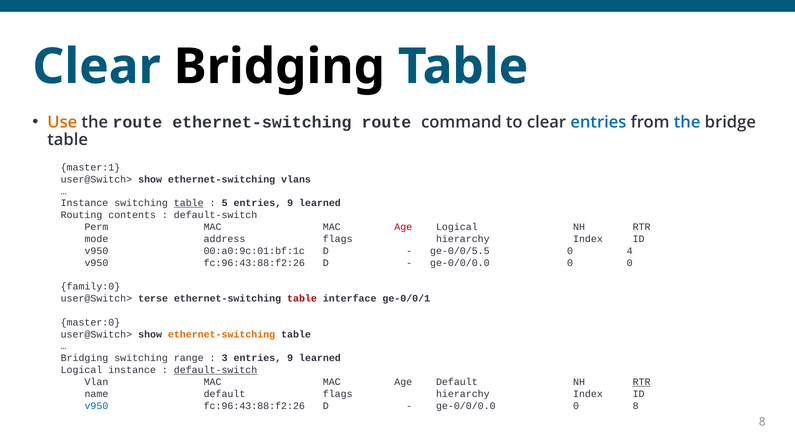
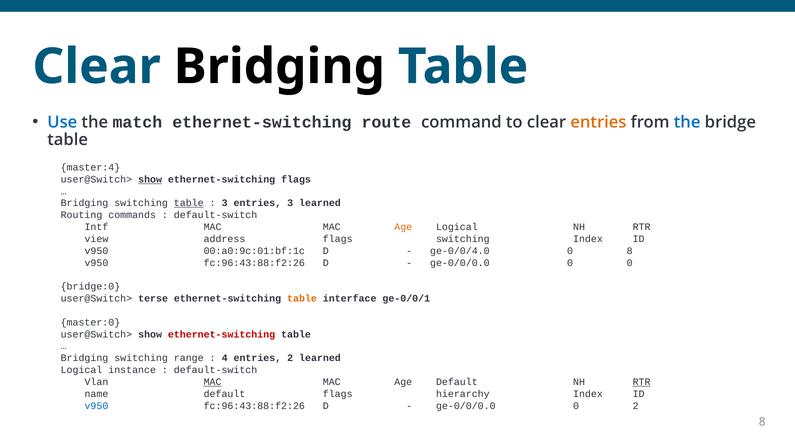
Use colour: orange -> blue
the route: route -> match
entries at (598, 122) colour: blue -> orange
master:1: master:1 -> master:4
show at (150, 179) underline: none -> present
ethernet-switching vlans: vlans -> flags
Instance at (84, 203): Instance -> Bridging
5 at (225, 203): 5 -> 3
9 at (290, 203): 9 -> 3
contents: contents -> commands
Perm: Perm -> Intf
Age at (403, 227) colour: red -> orange
mode: mode -> view
address flags hierarchy: hierarchy -> switching
ge-0/0/5.5: ge-0/0/5.5 -> ge-0/0/4.0
0 4: 4 -> 8
family:0: family:0 -> bridge:0
table at (302, 299) colour: red -> orange
ethernet-switching at (222, 334) colour: orange -> red
3: 3 -> 4
9 at (290, 358): 9 -> 2
default-switch at (216, 370) underline: present -> none
MAC at (213, 382) underline: none -> present
0 8: 8 -> 2
